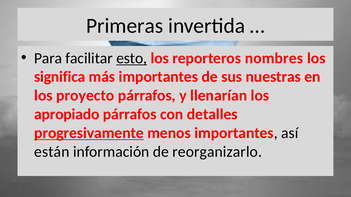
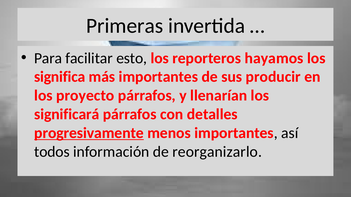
esto underline: present -> none
nombres: nombres -> hayamos
nuestras: nuestras -> producir
apropiado: apropiado -> significará
están: están -> todos
